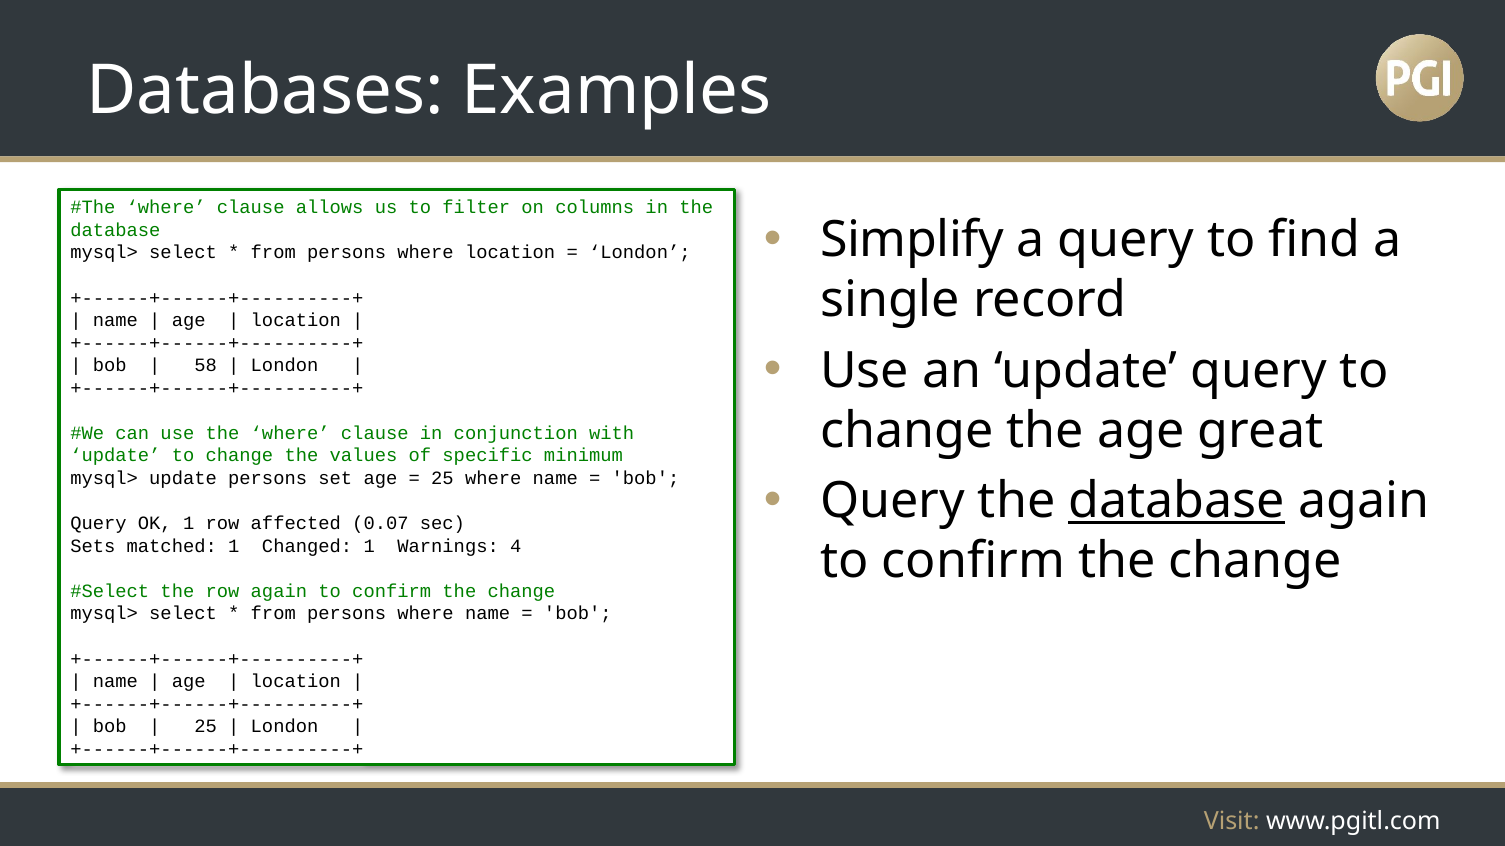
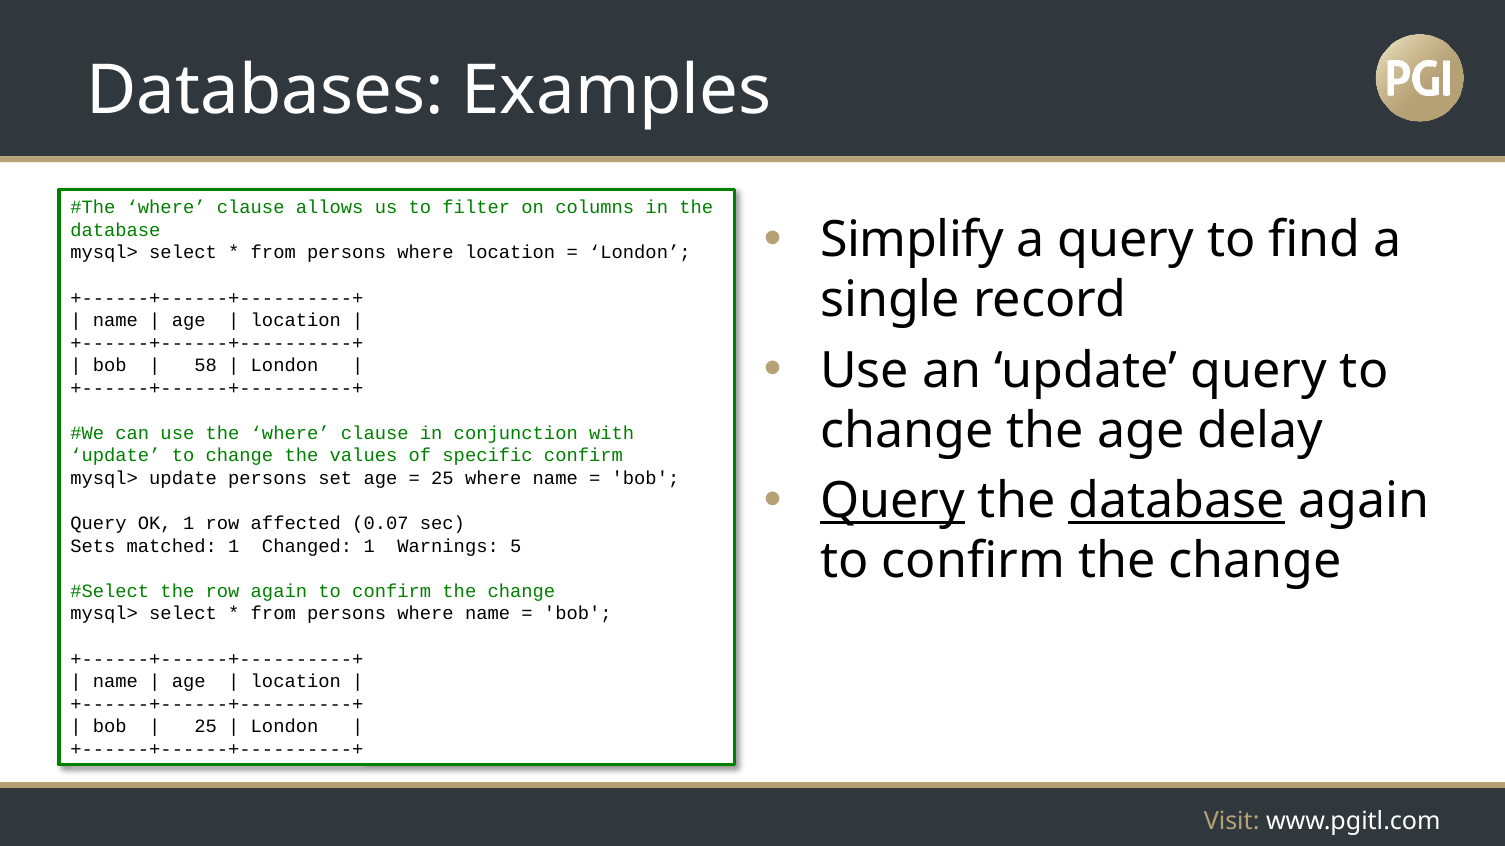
great: great -> delay
specific minimum: minimum -> confirm
Query at (893, 501) underline: none -> present
4: 4 -> 5
